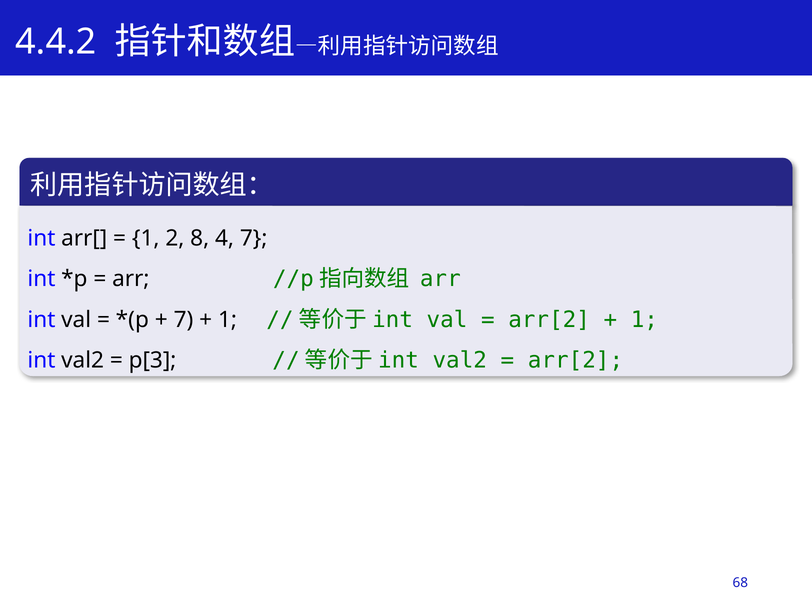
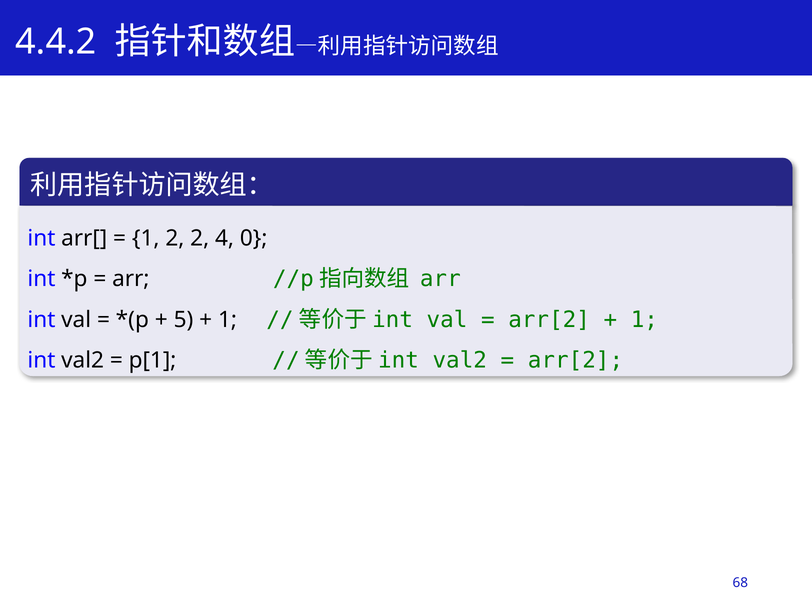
2 8: 8 -> 2
4 7: 7 -> 0
7 at (183, 320): 7 -> 5
p[3: p[3 -> p[1
